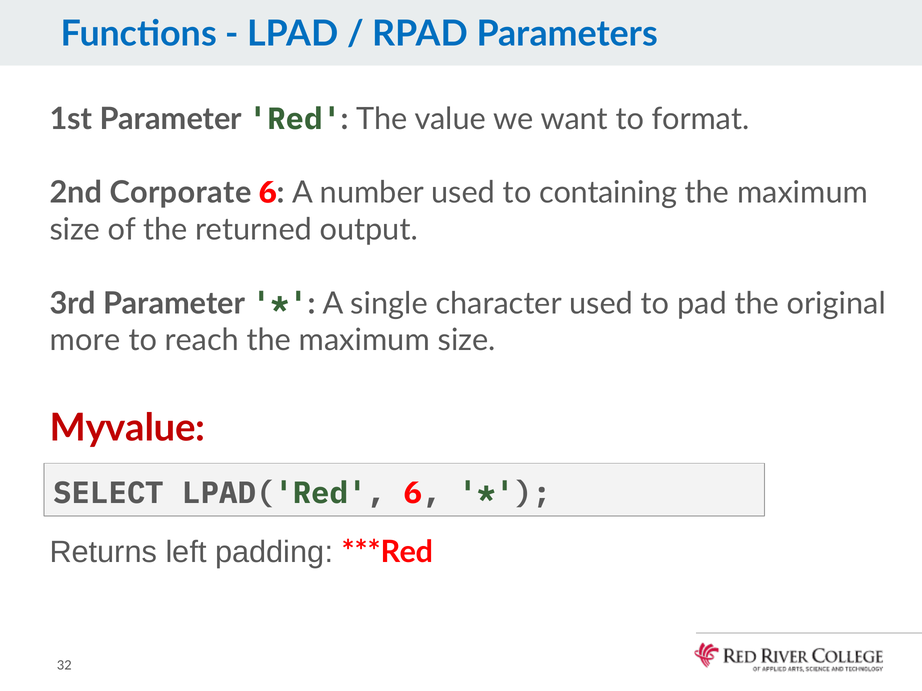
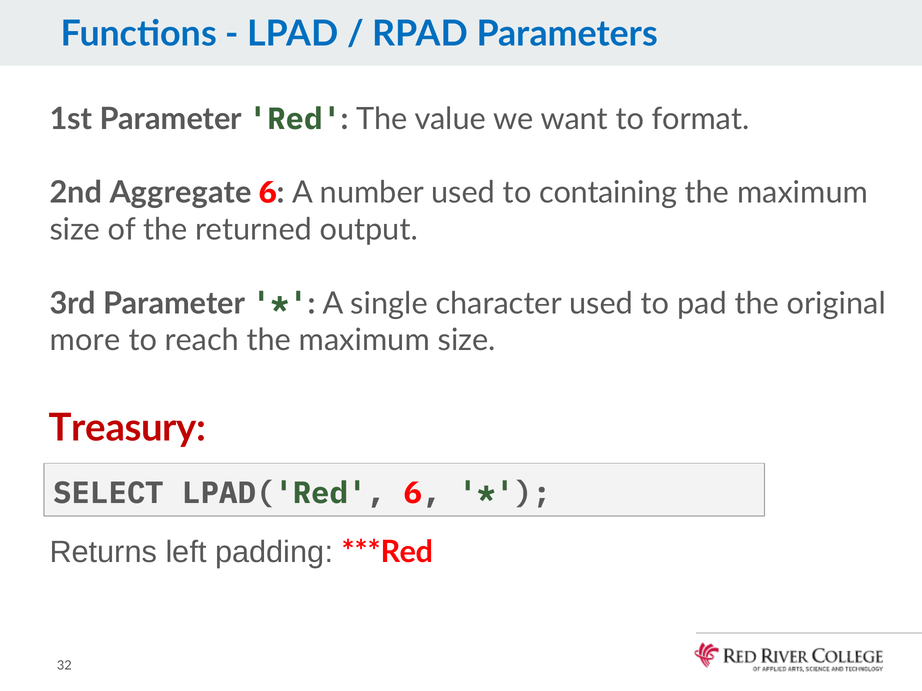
Corporate: Corporate -> Aggregate
Myvalue: Myvalue -> Treasury
